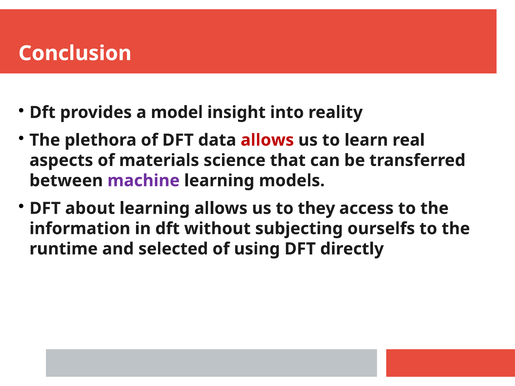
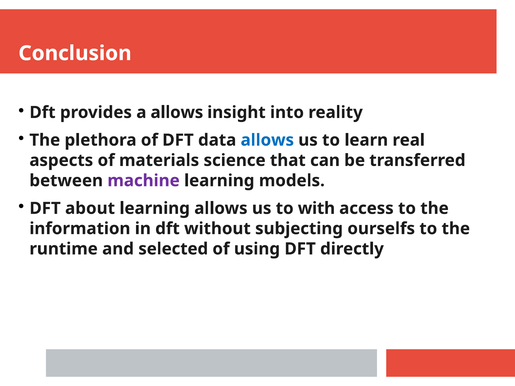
a model: model -> allows
allows at (267, 140) colour: red -> blue
they: they -> with
